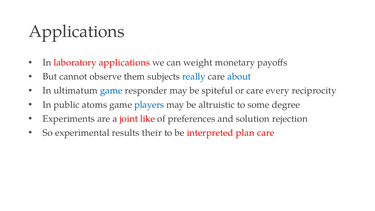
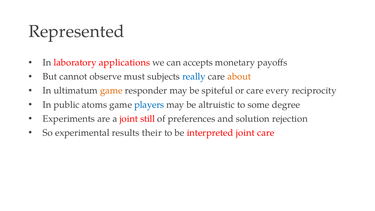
Applications at (77, 32): Applications -> Represented
weight: weight -> accepts
them: them -> must
about colour: blue -> orange
game at (111, 91) colour: blue -> orange
like: like -> still
interpreted plan: plan -> joint
